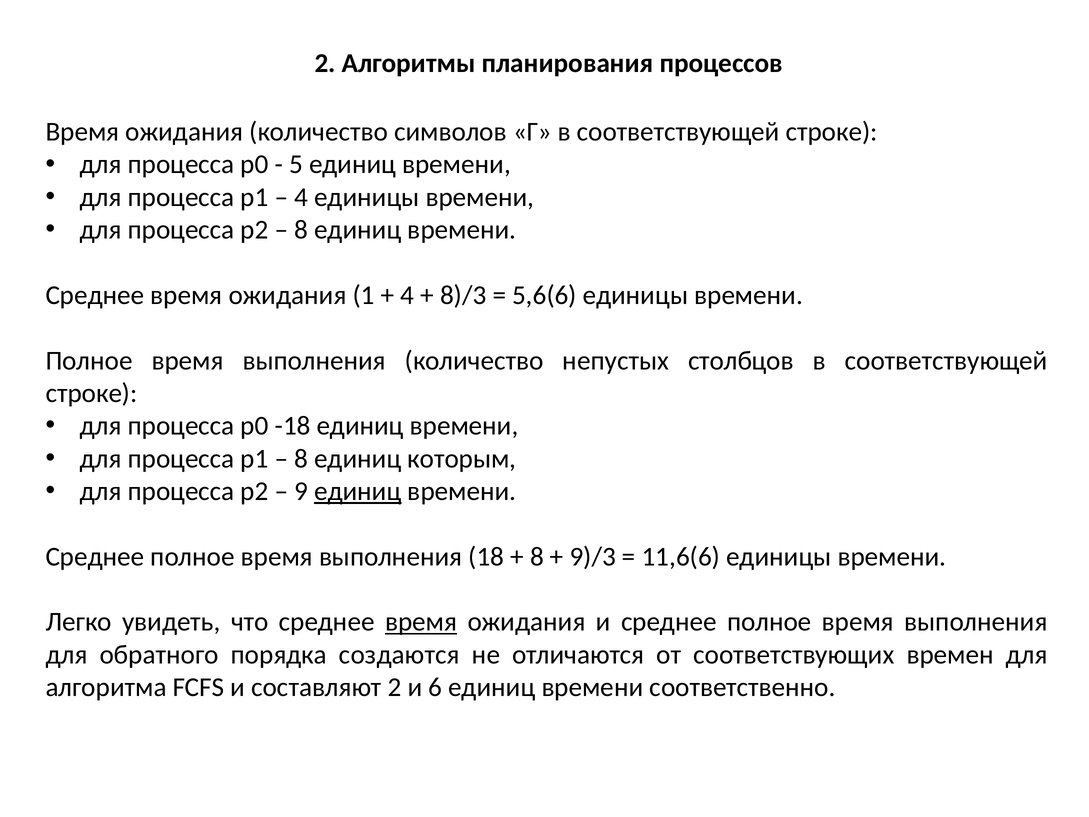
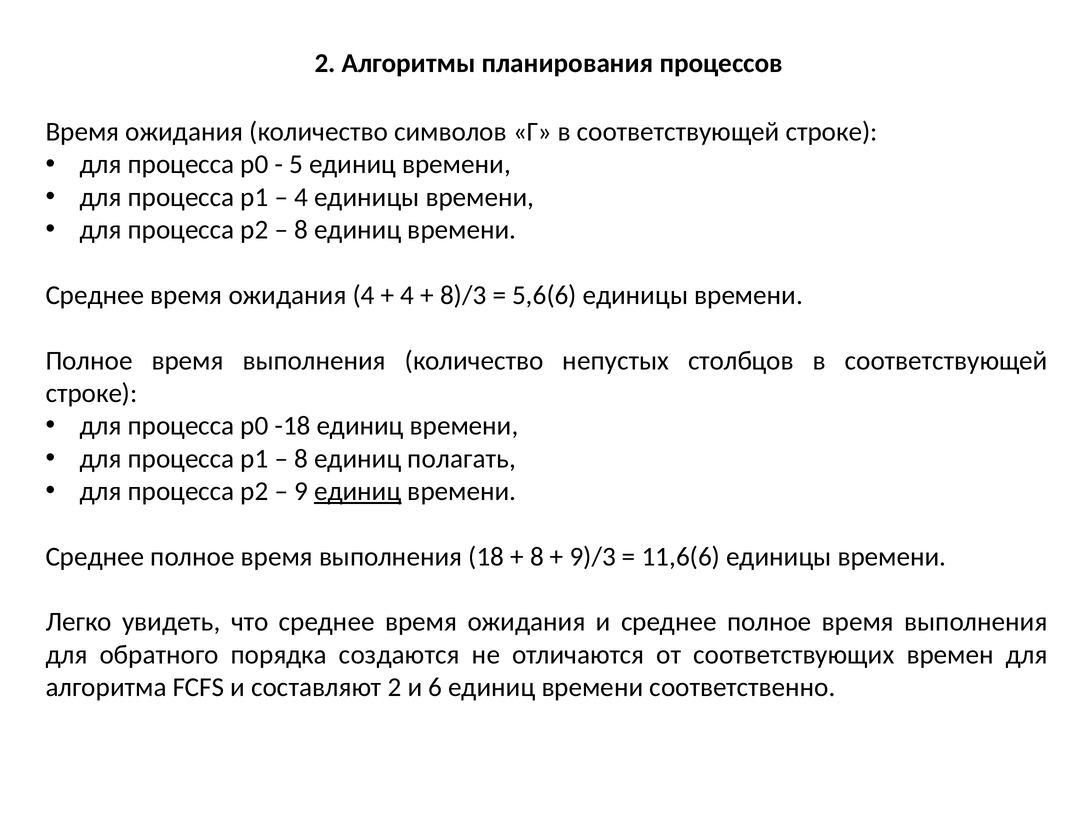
ожидания 1: 1 -> 4
которым: которым -> полагать
время at (421, 622) underline: present -> none
